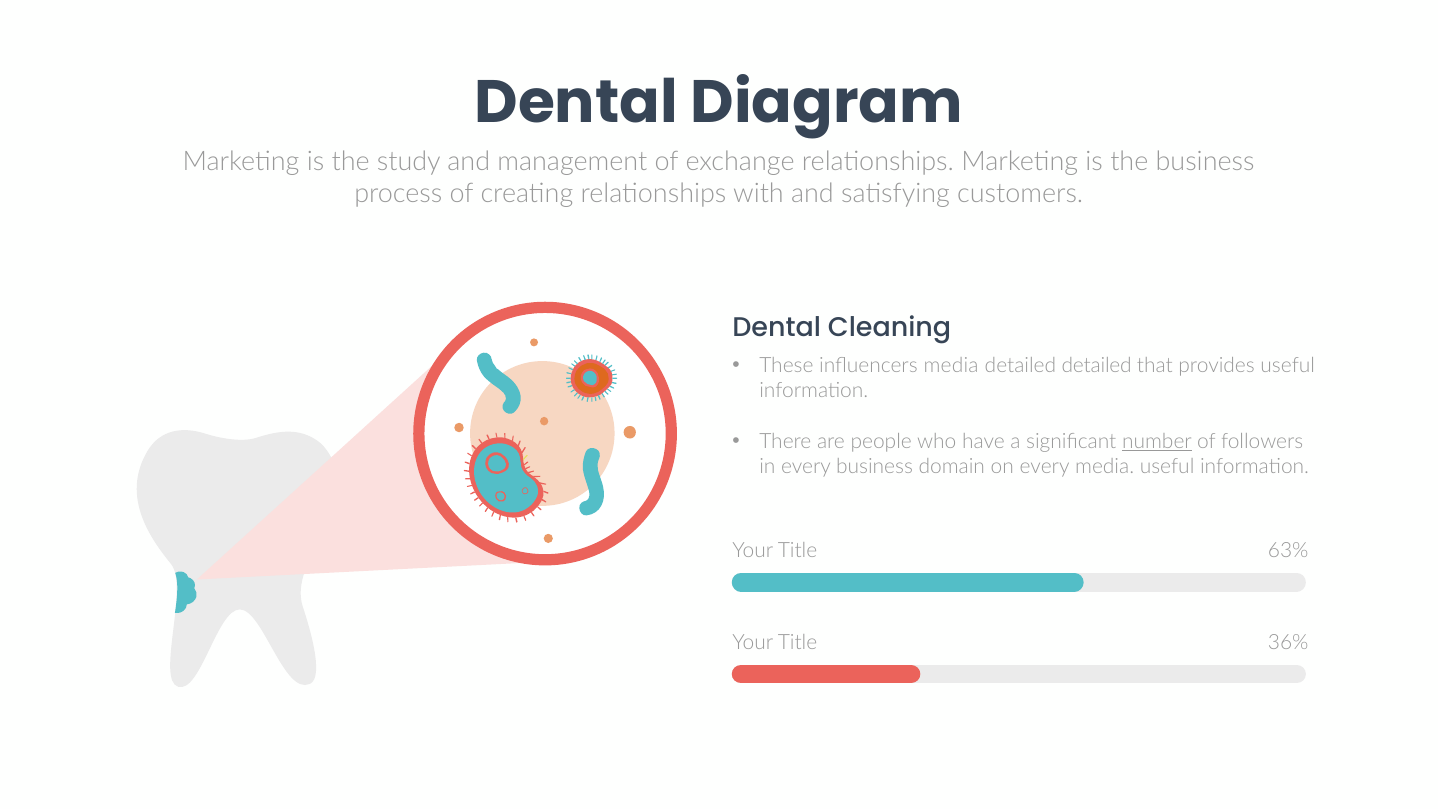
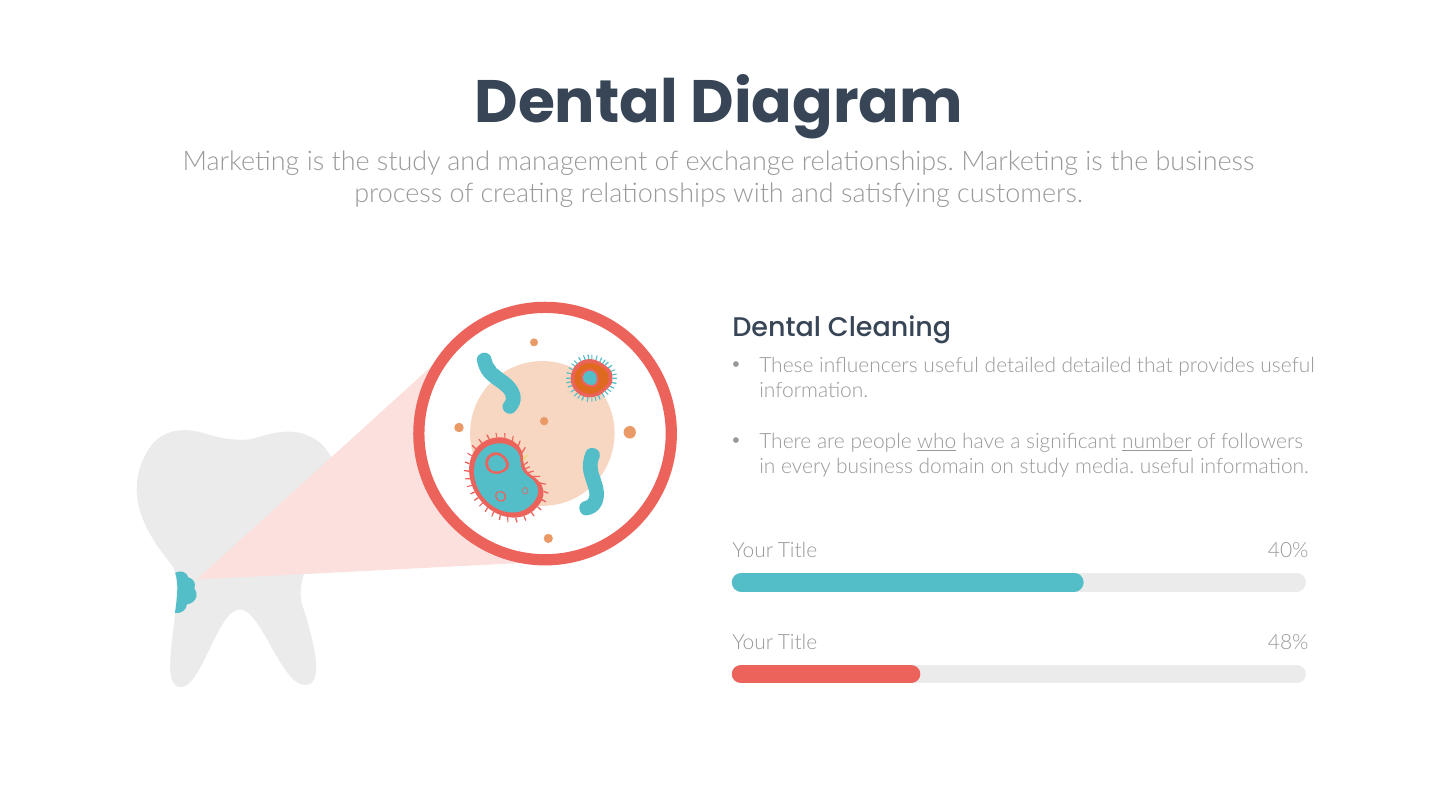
influencers media: media -> useful
who underline: none -> present
on every: every -> study
63%: 63% -> 40%
36%: 36% -> 48%
